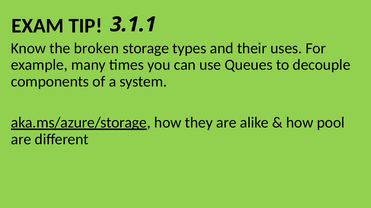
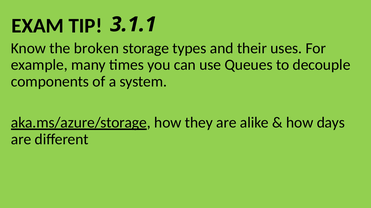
pool: pool -> days
